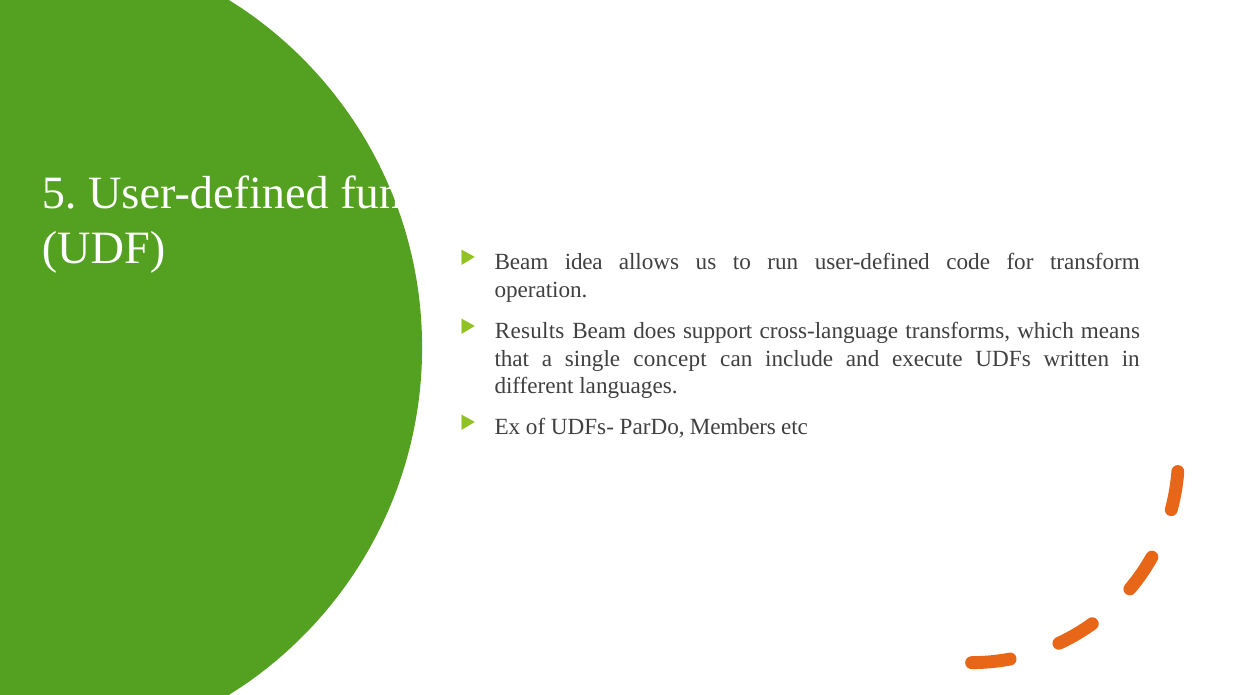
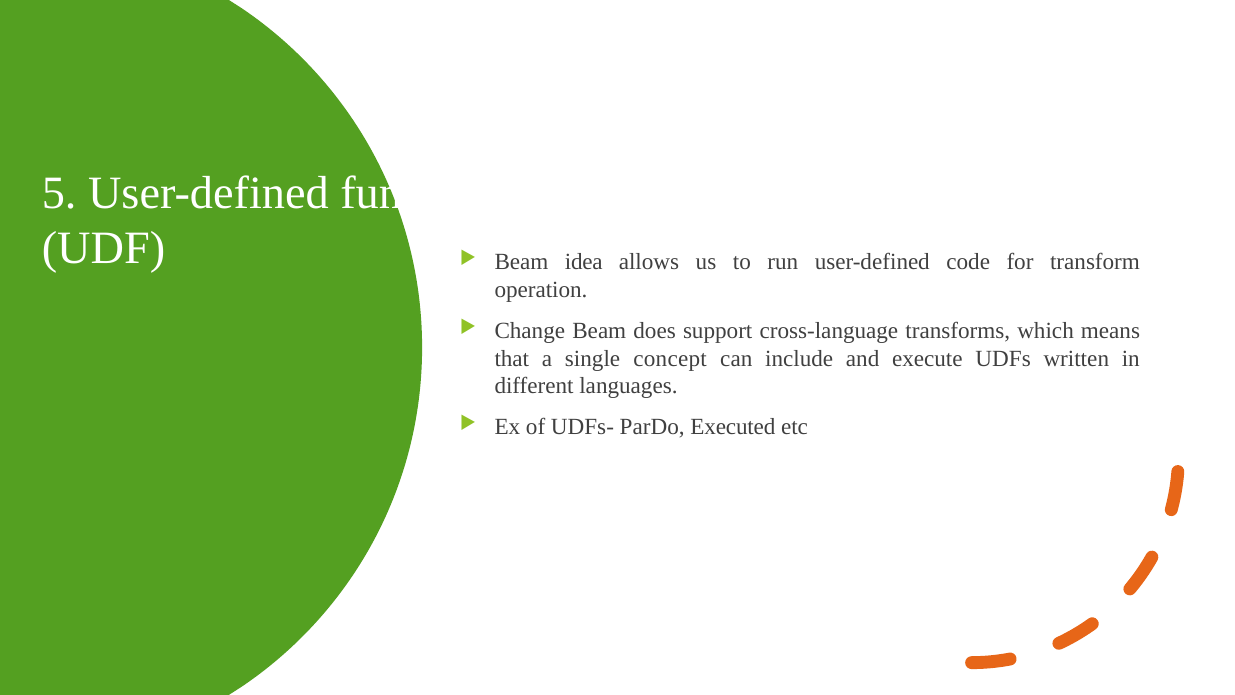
Results: Results -> Change
Members: Members -> Executed
